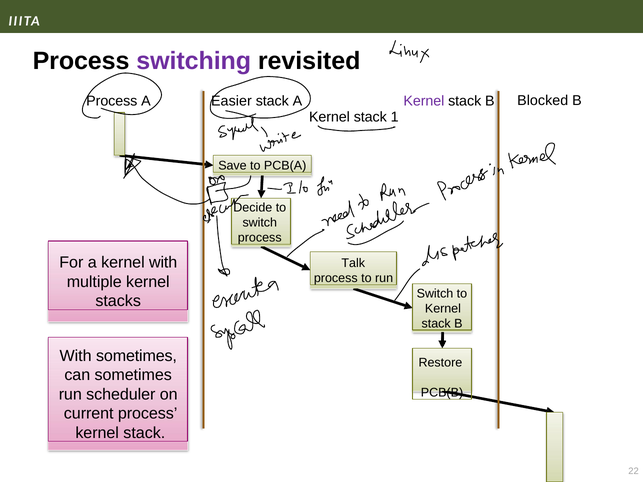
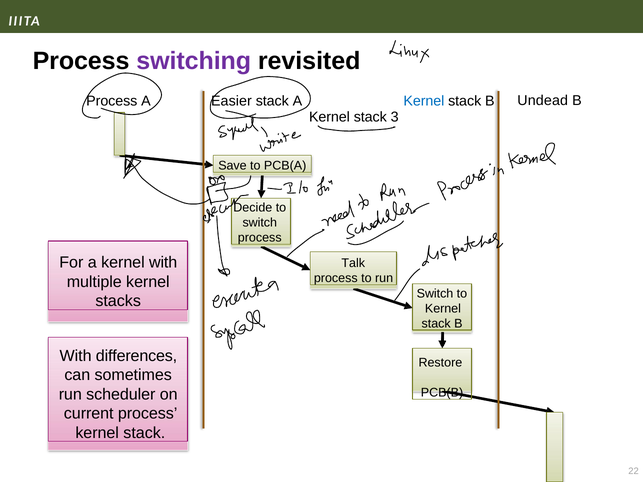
Kernel at (424, 101) colour: purple -> blue
Blocked: Blocked -> Undead
1: 1 -> 3
With sometimes: sometimes -> differences
